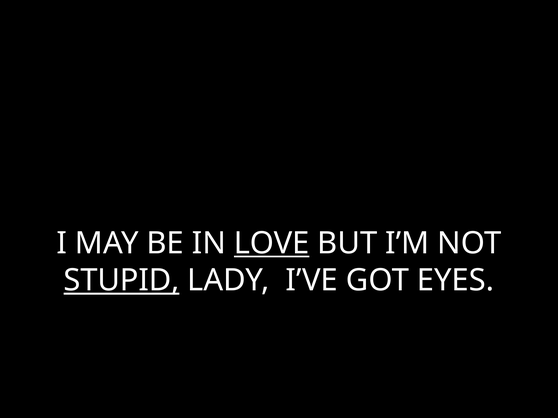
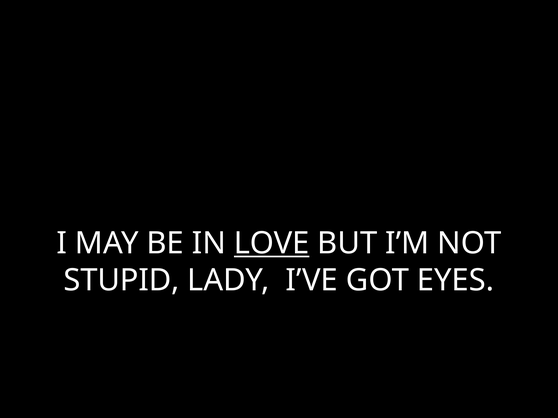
STUPID underline: present -> none
